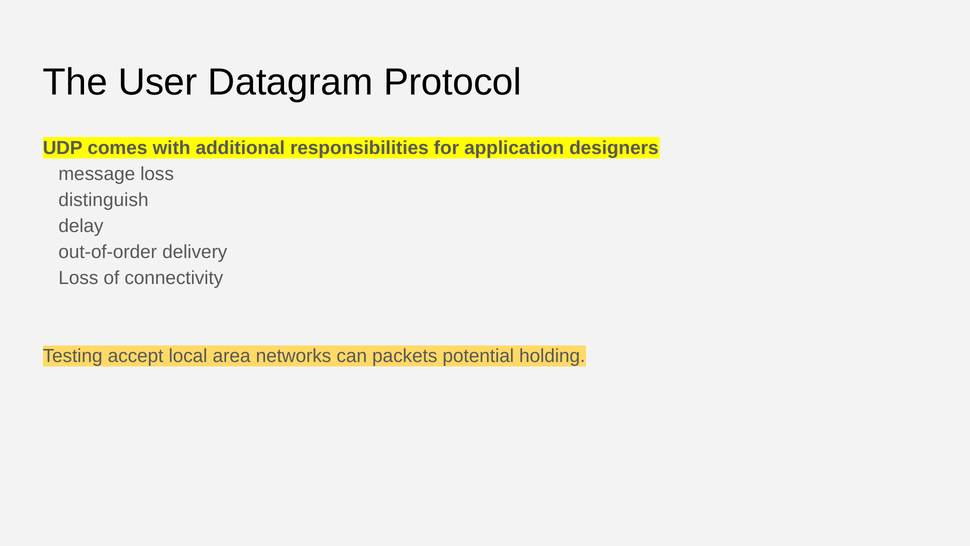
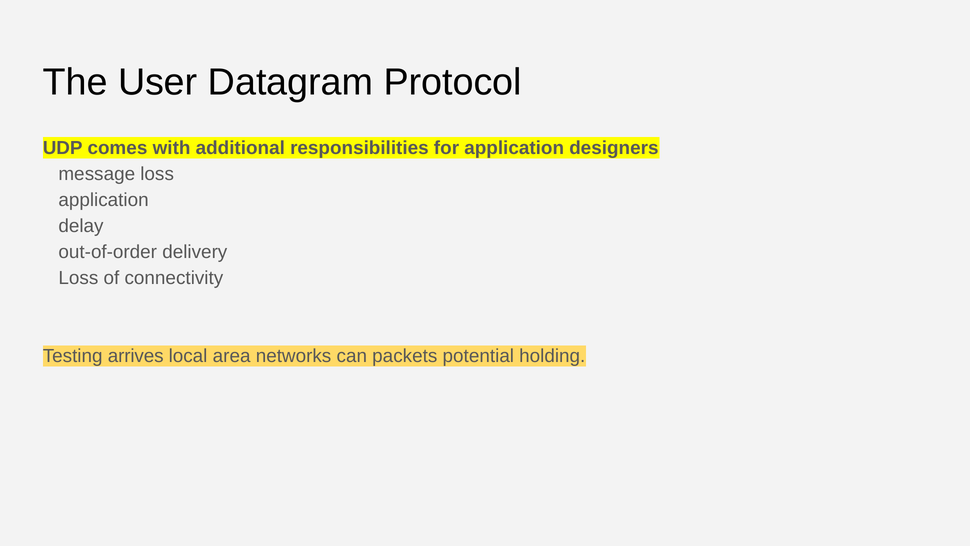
distinguish at (103, 200): distinguish -> application
accept: accept -> arrives
